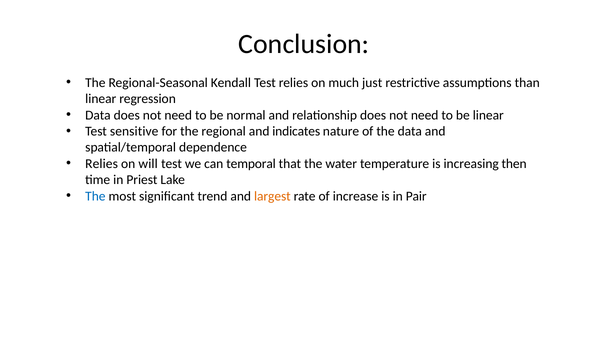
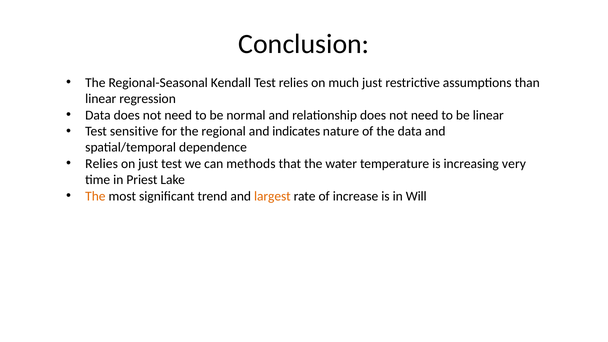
on will: will -> just
temporal: temporal -> methods
then: then -> very
The at (95, 196) colour: blue -> orange
Pair: Pair -> Will
